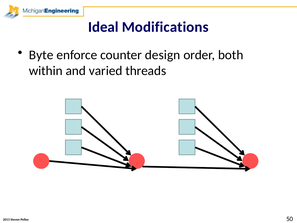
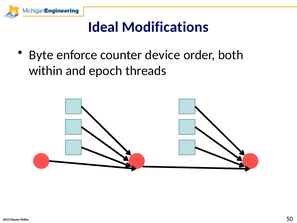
design: design -> device
varied: varied -> epoch
